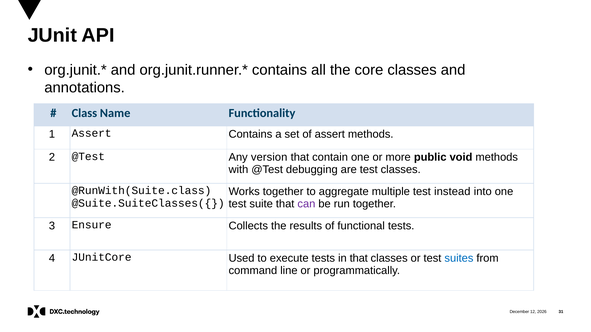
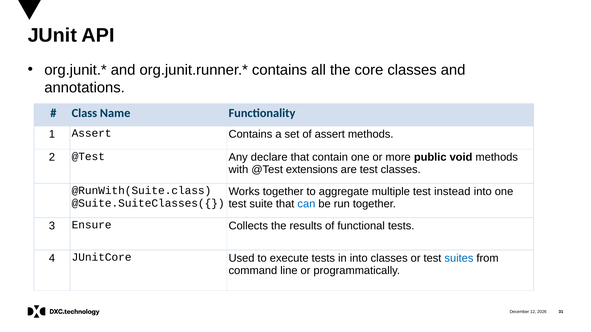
version: version -> declare
debugging: debugging -> extensions
can colour: purple -> blue
in that: that -> into
